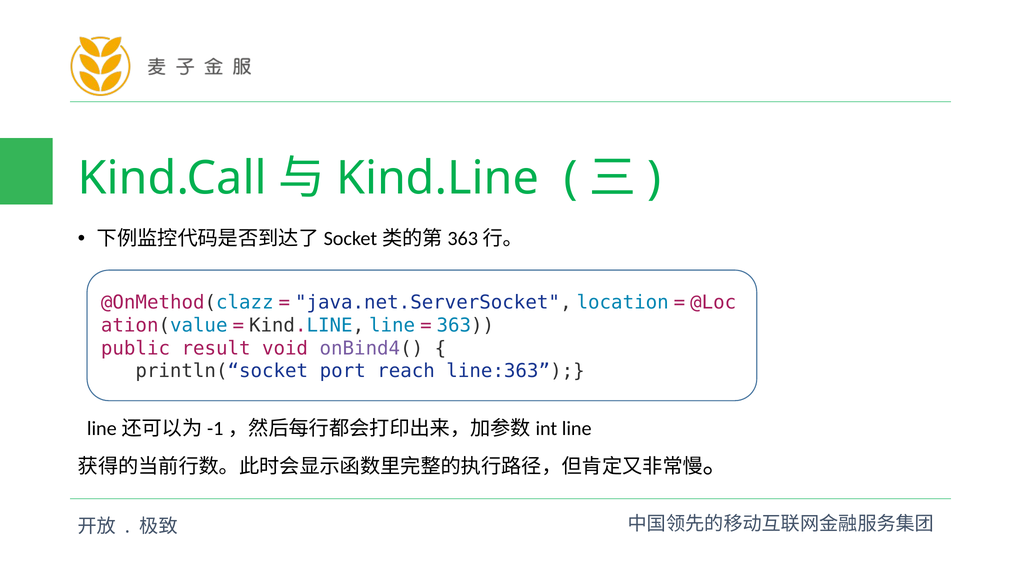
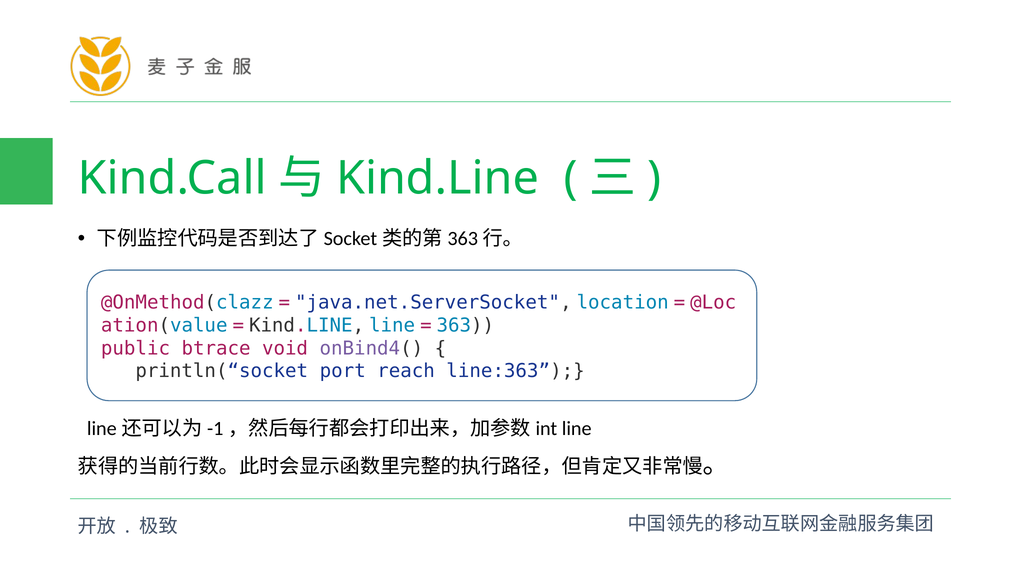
result: result -> btrace
